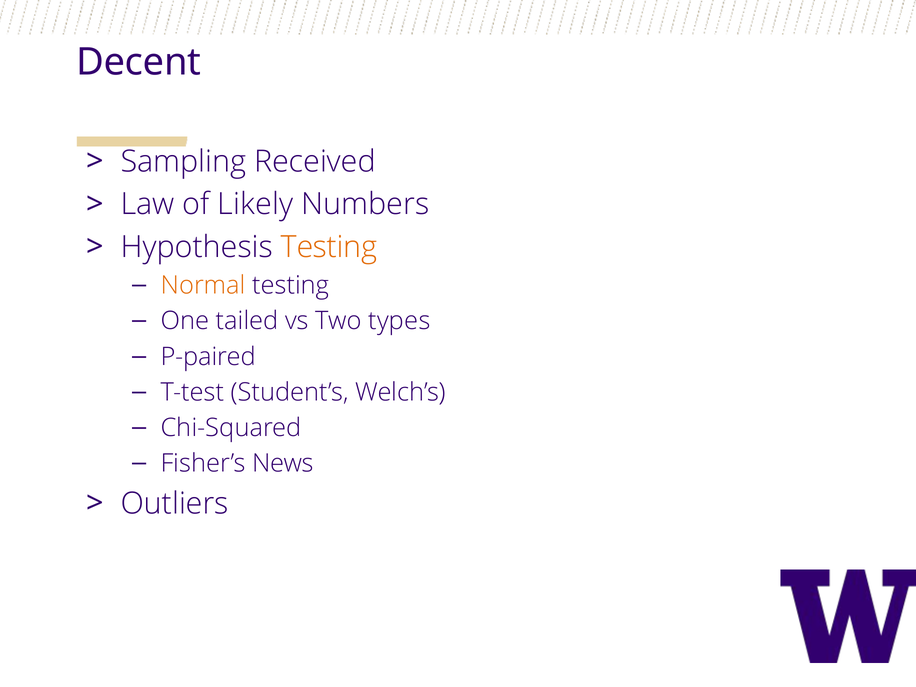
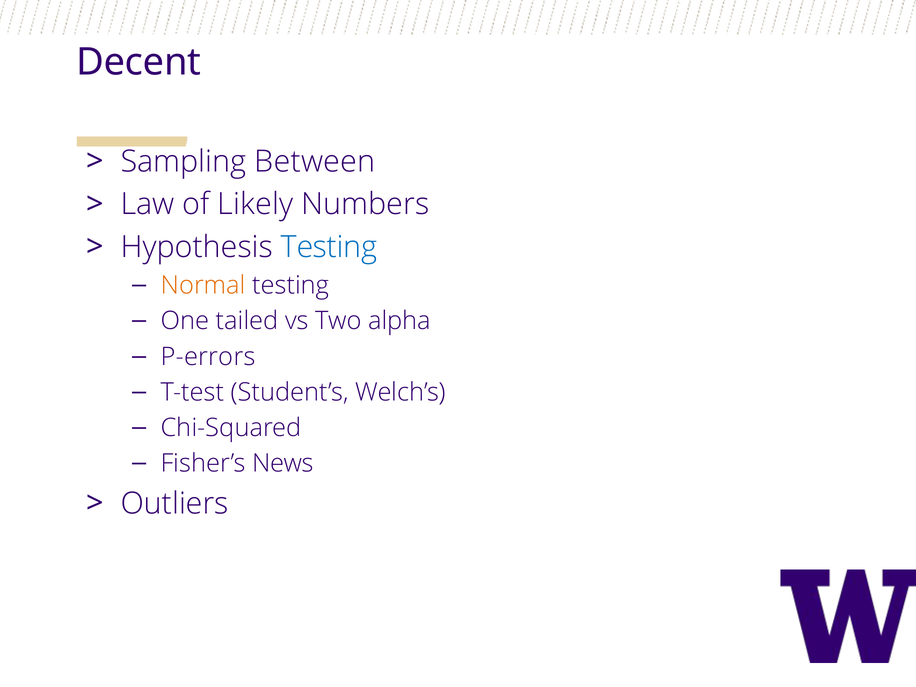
Received: Received -> Between
Testing at (329, 247) colour: orange -> blue
types: types -> alpha
P-paired: P-paired -> P-errors
